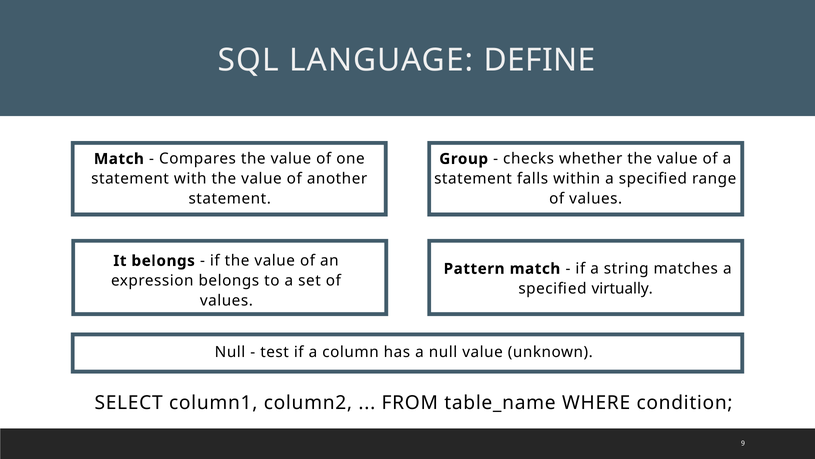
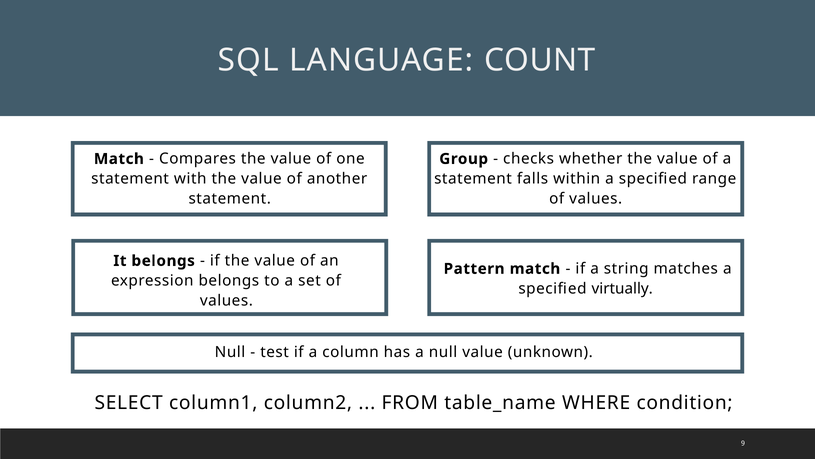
DEFINE: DEFINE -> COUNT
